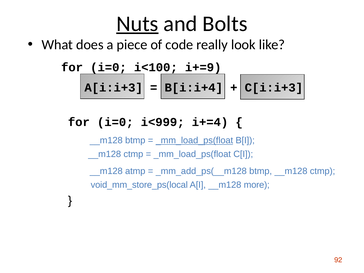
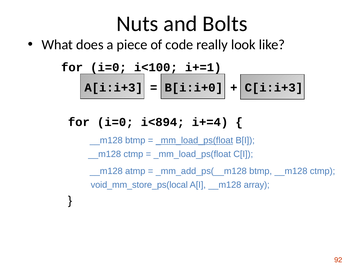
Nuts underline: present -> none
i+=9: i+=9 -> i+=1
B[i:i+4: B[i:i+4 -> B[i:i+0
i<999: i<999 -> i<894
more: more -> array
